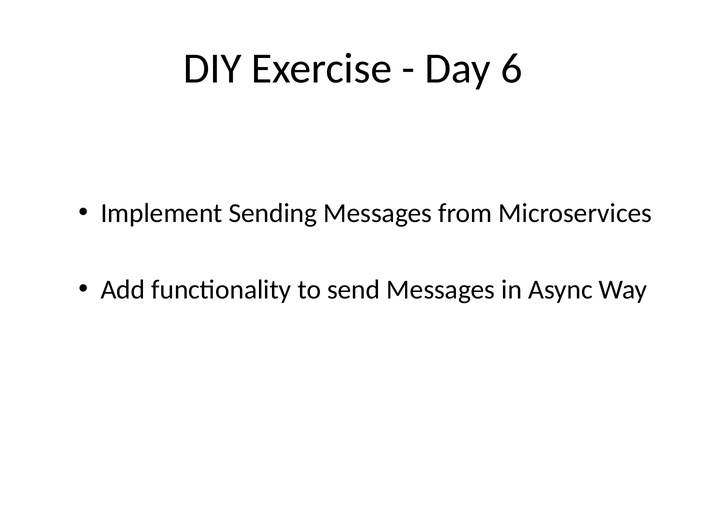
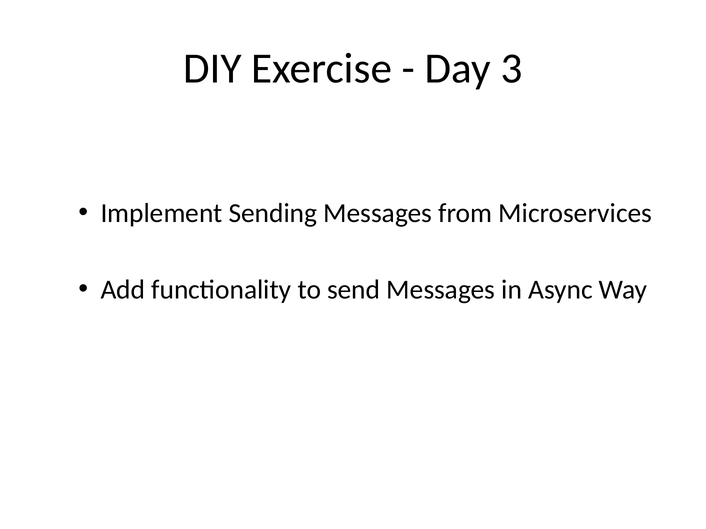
6: 6 -> 3
